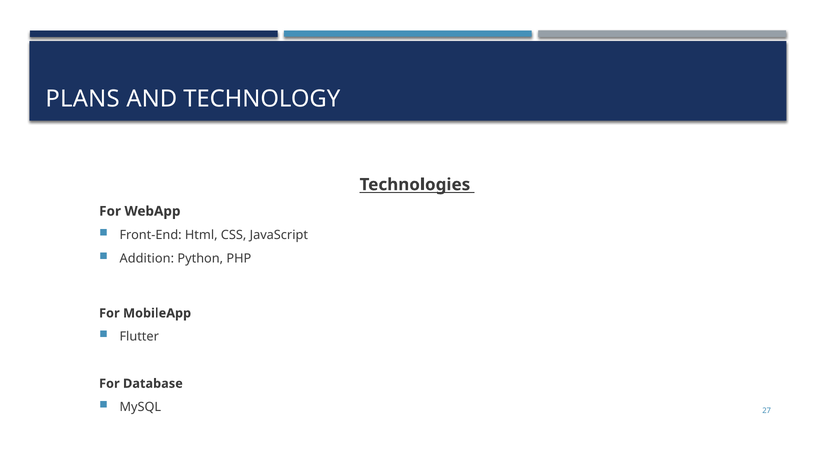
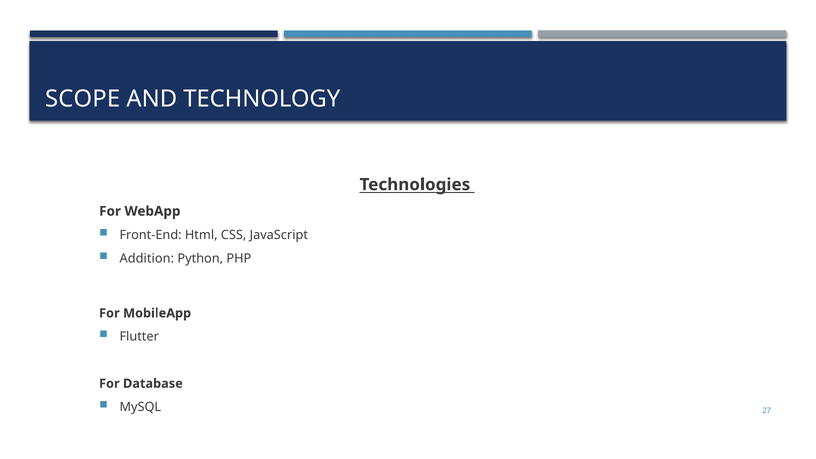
PLANS: PLANS -> SCOPE
